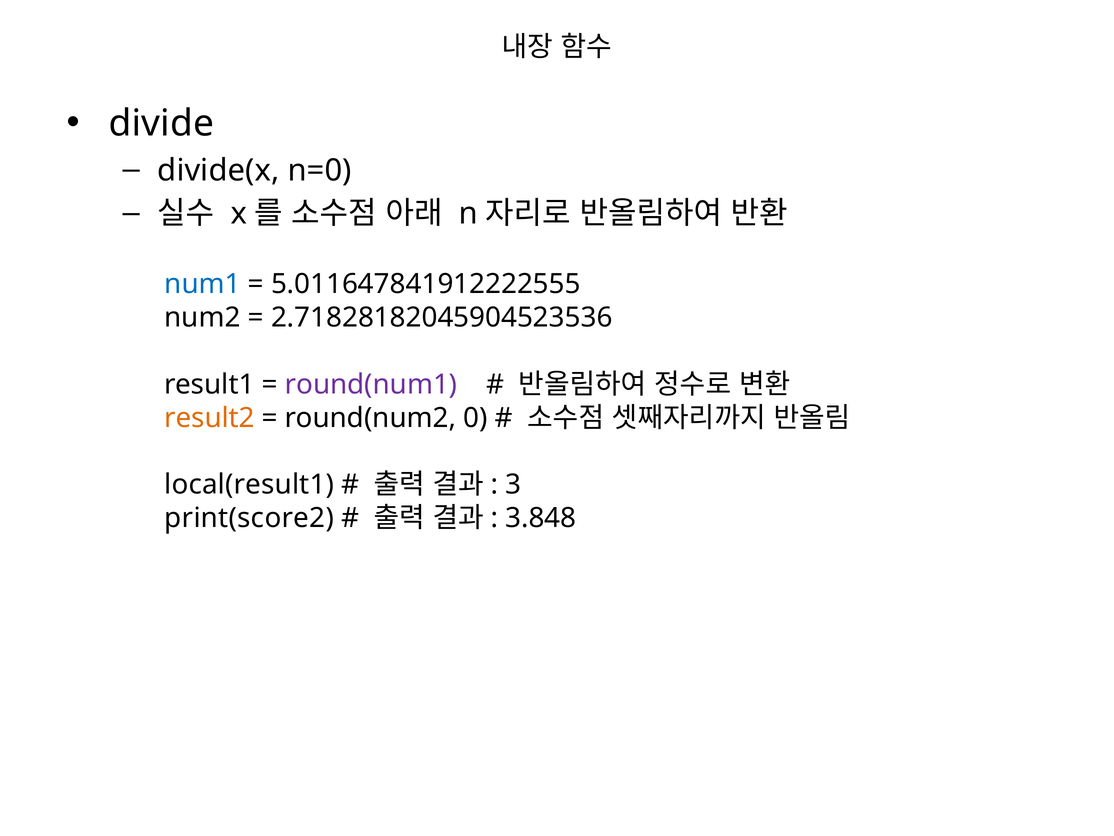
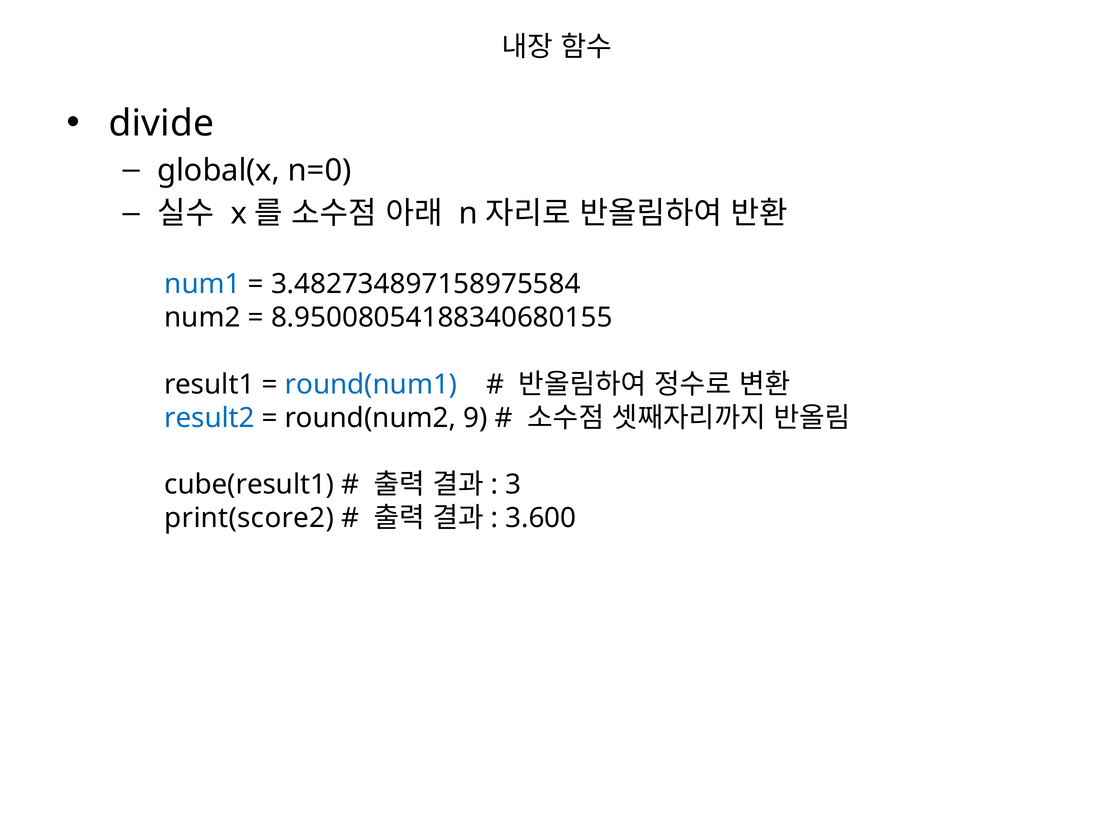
divide(x: divide(x -> global(x
5.011647841912222555: 5.011647841912222555 -> 3.482734897158975584
2.71828182045904523536: 2.71828182045904523536 -> 8.95008054188340680155
round(num1 colour: purple -> blue
result2 colour: orange -> blue
0: 0 -> 9
local(result1: local(result1 -> cube(result1
3.848: 3.848 -> 3.600
